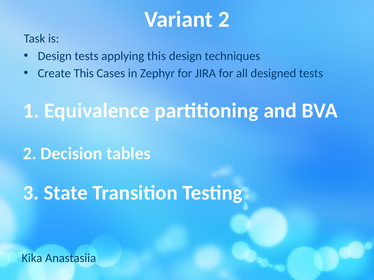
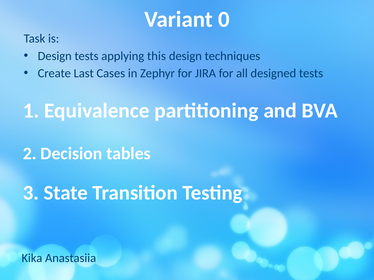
Variant 2: 2 -> 0
Create This: This -> Last
